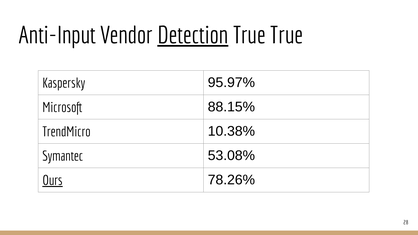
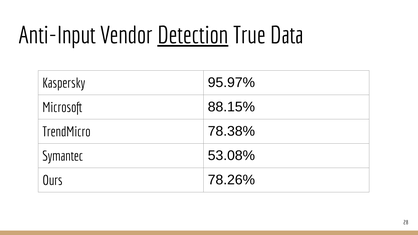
True True: True -> Data
10.38%: 10.38% -> 78.38%
Ours underline: present -> none
